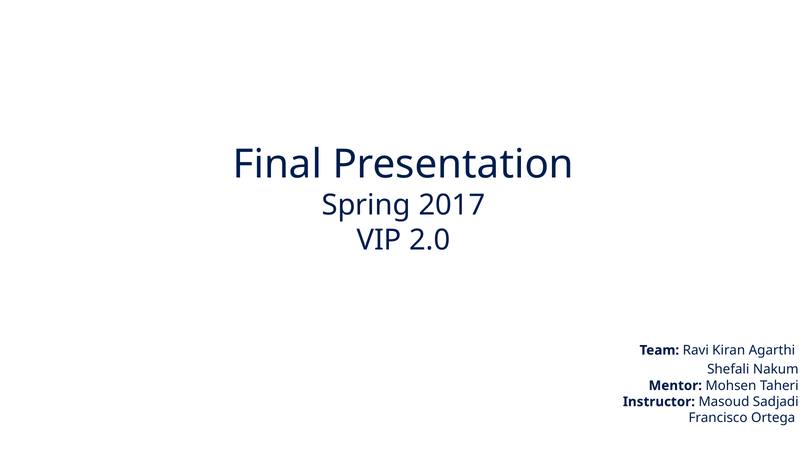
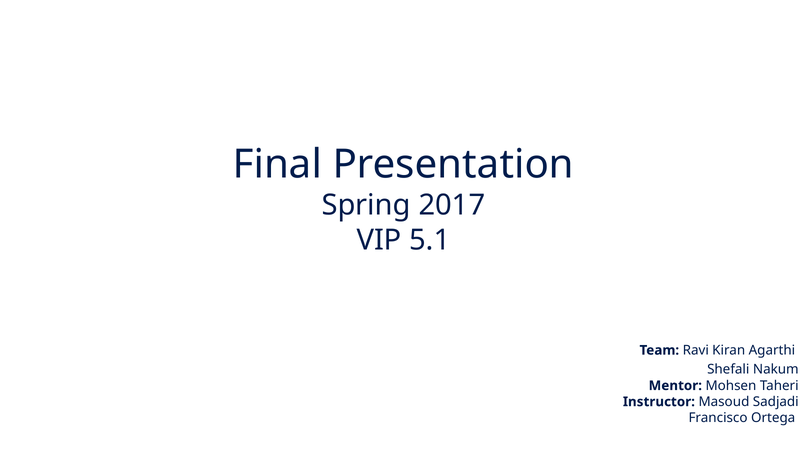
2.0: 2.0 -> 5.1
